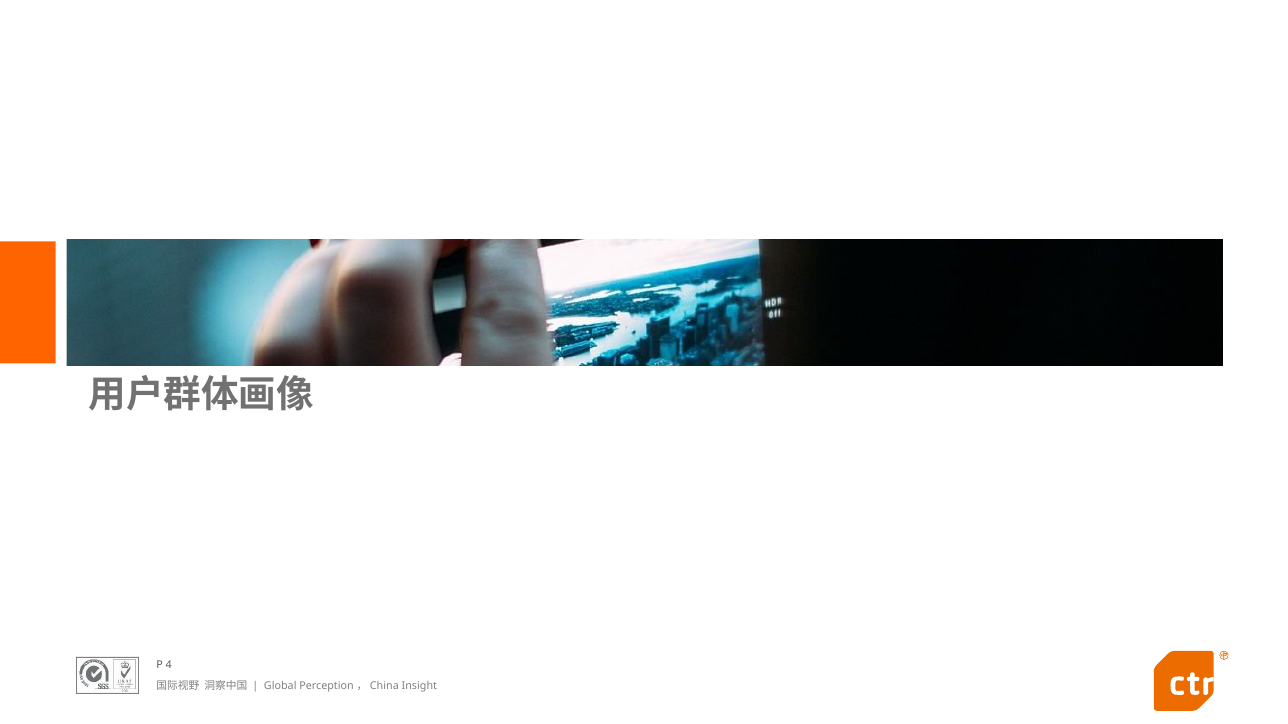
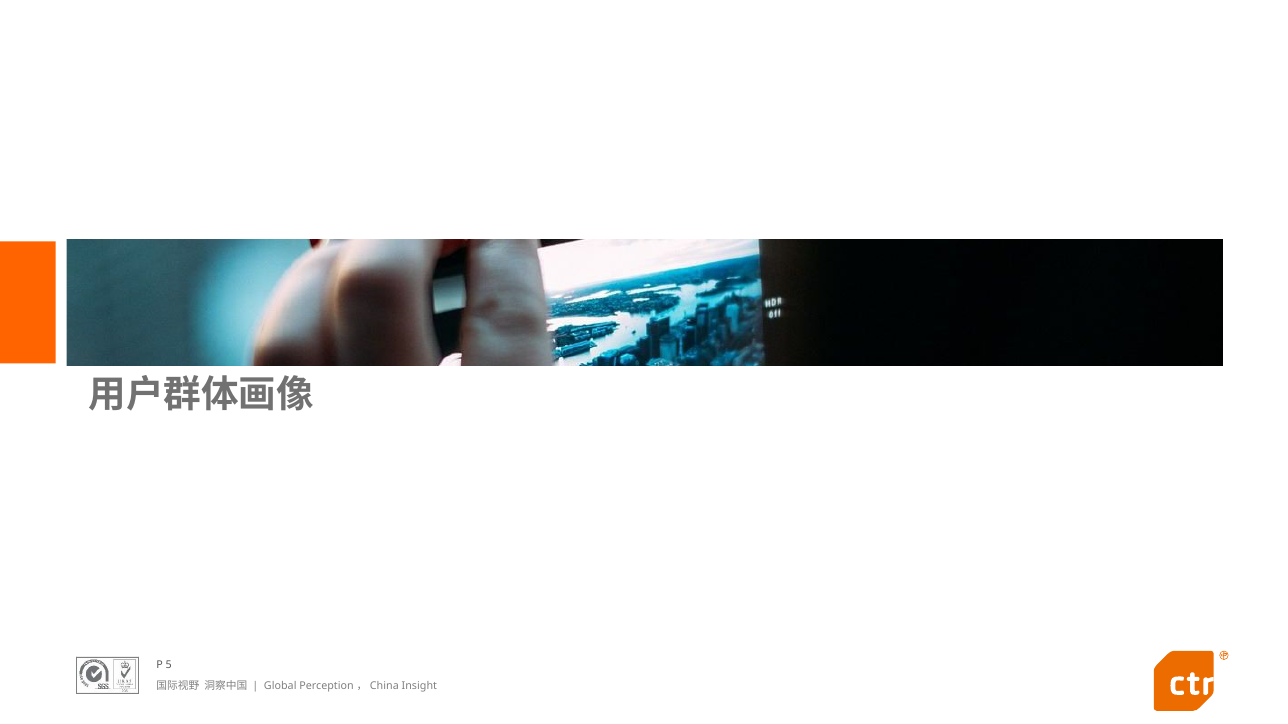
4: 4 -> 5
